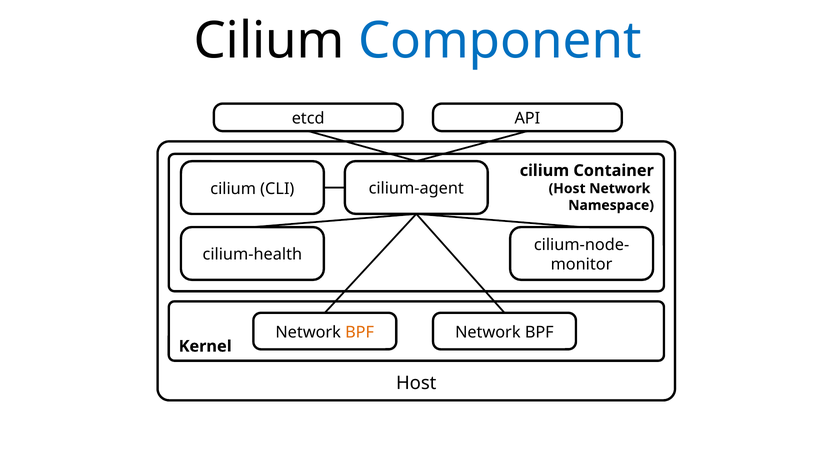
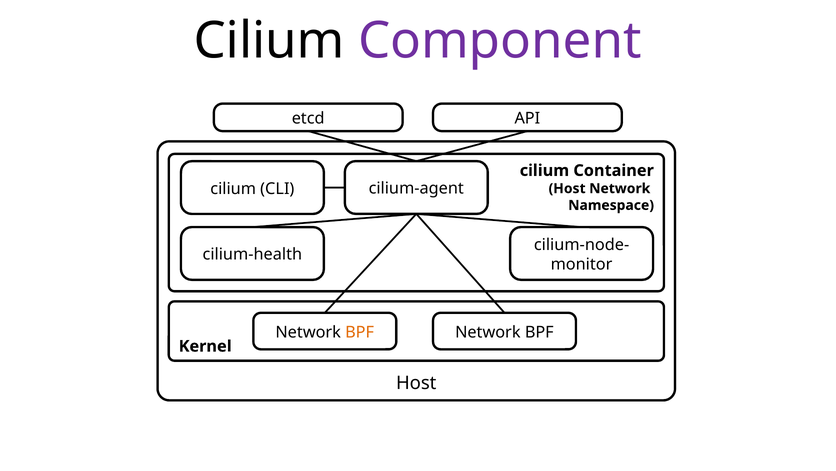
Component colour: blue -> purple
